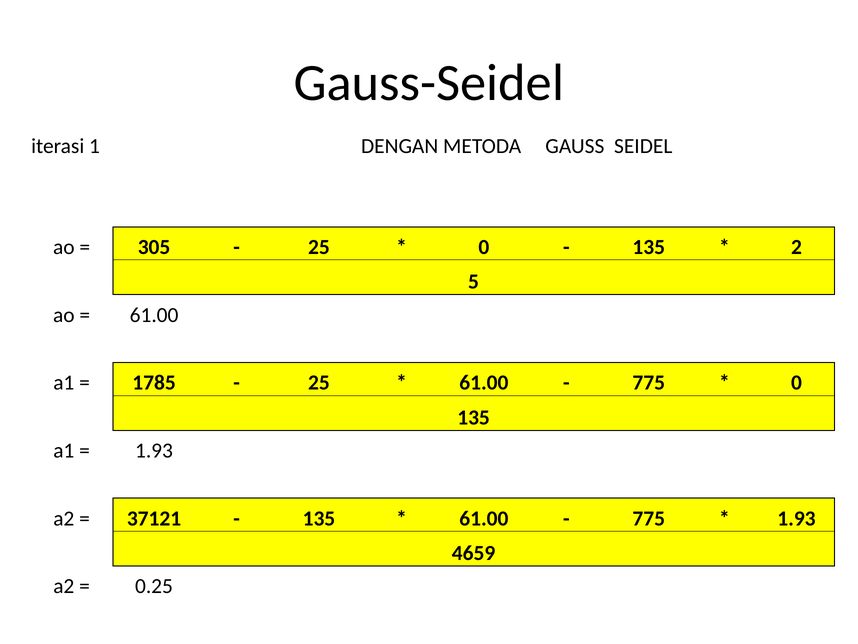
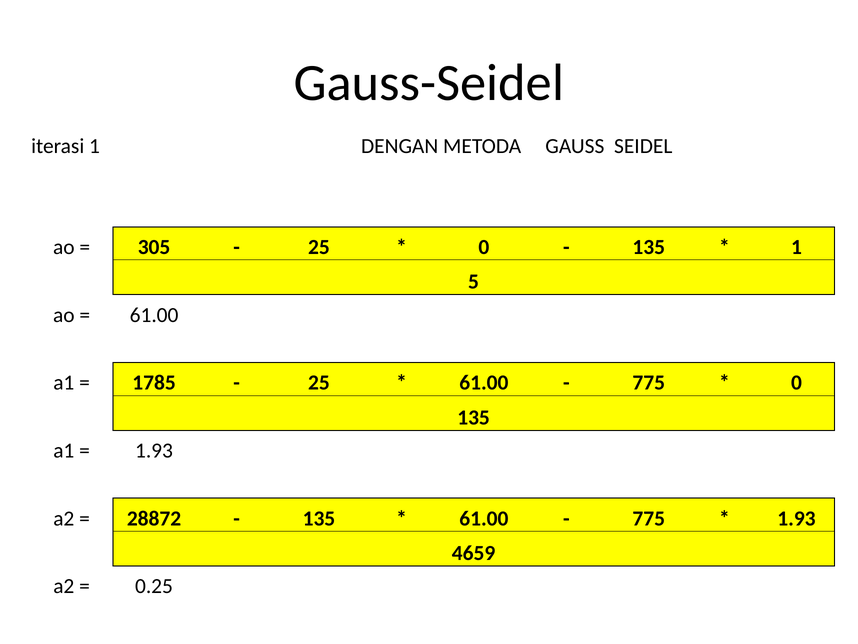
2 at (797, 247): 2 -> 1
37121: 37121 -> 28872
